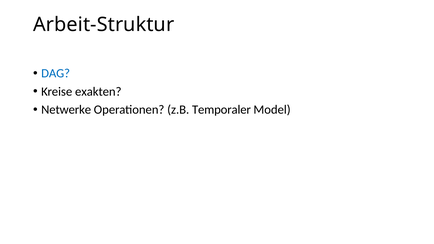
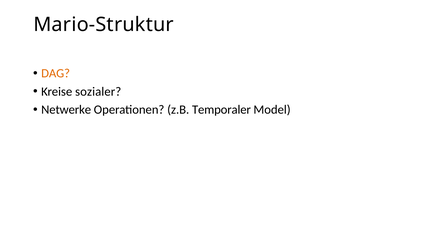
Arbeit-Struktur: Arbeit-Struktur -> Mario-Struktur
DAG colour: blue -> orange
exakten: exakten -> sozialer
